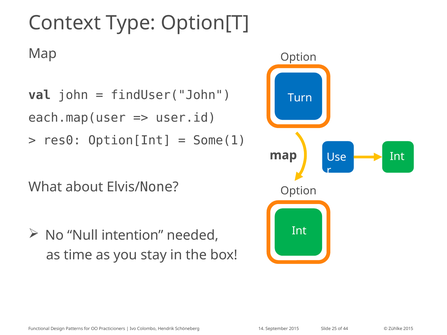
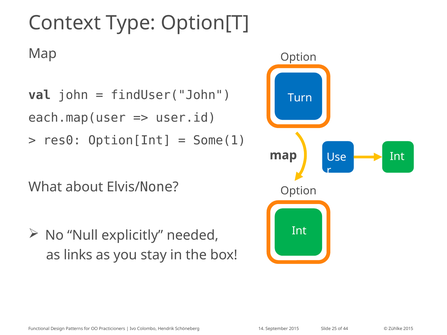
intention: intention -> explicitly
time: time -> links
